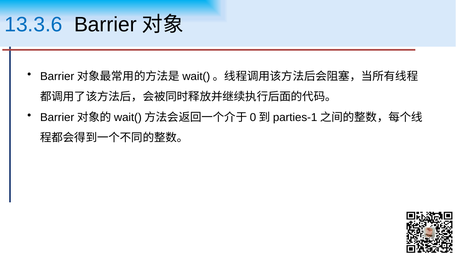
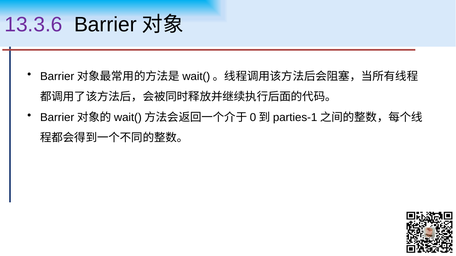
13.3.6 colour: blue -> purple
